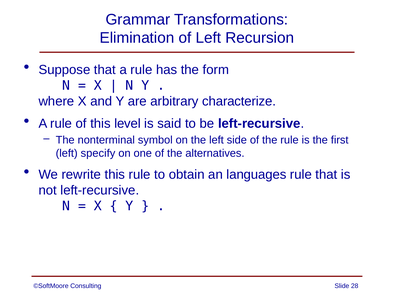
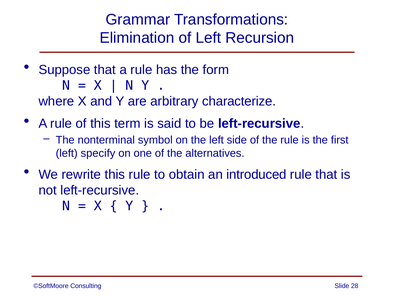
level: level -> term
languages: languages -> introduced
